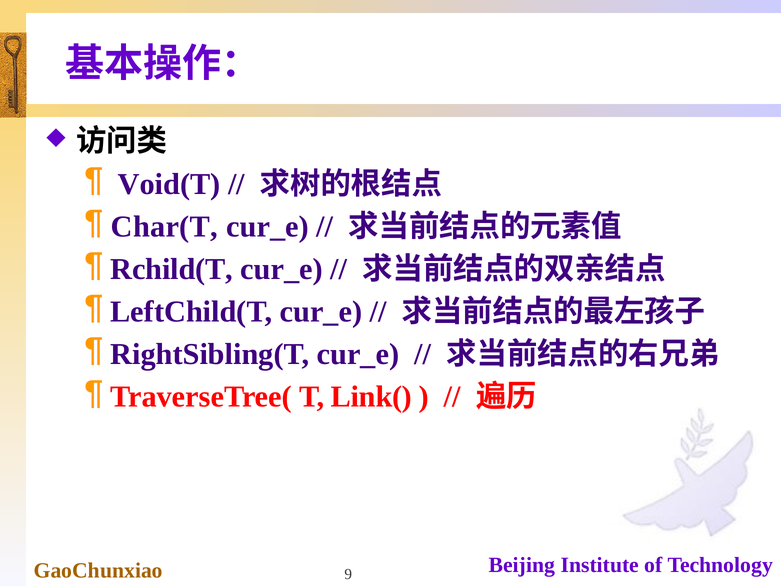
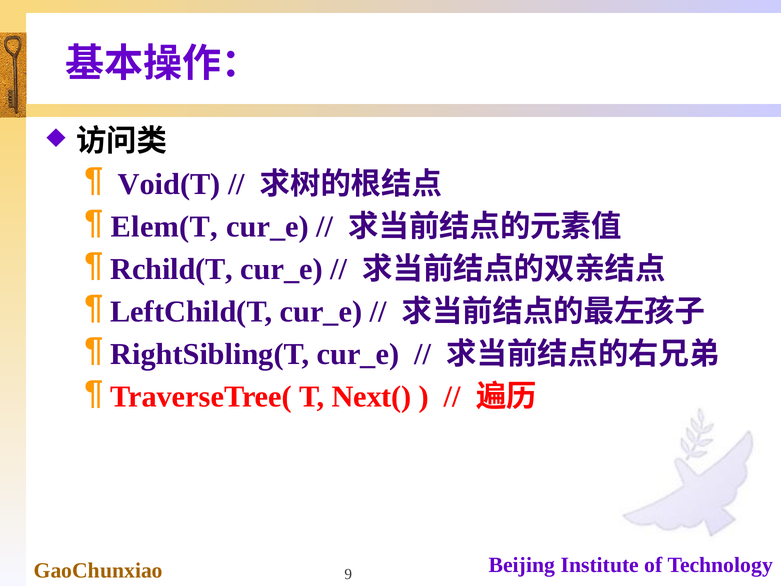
Char(T: Char(T -> Elem(T
Link(: Link( -> Next(
